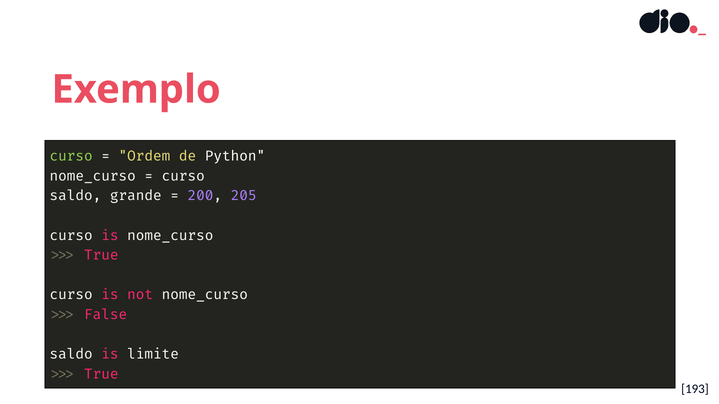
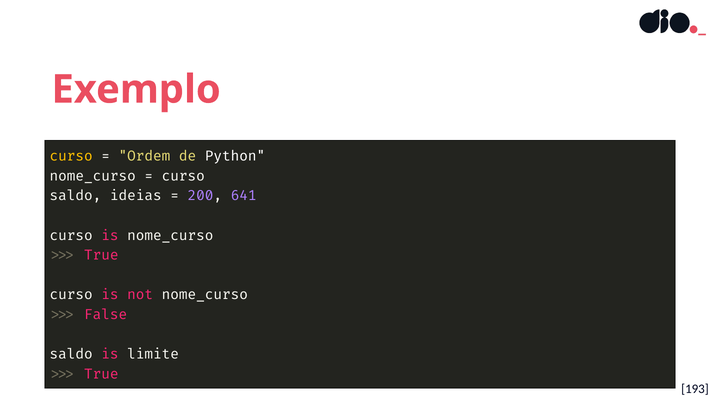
curso at (71, 156) colour: light green -> yellow
grande: grande -> ideias
205: 205 -> 641
